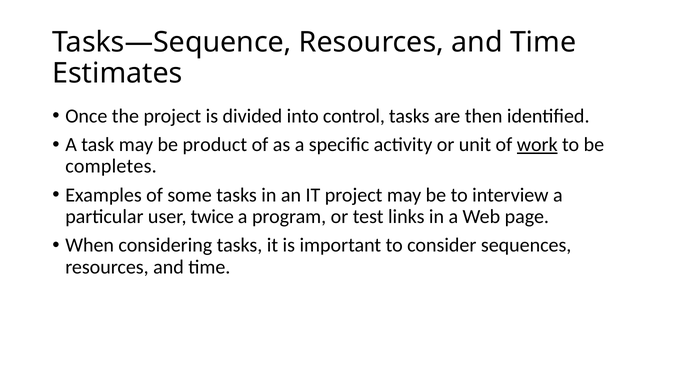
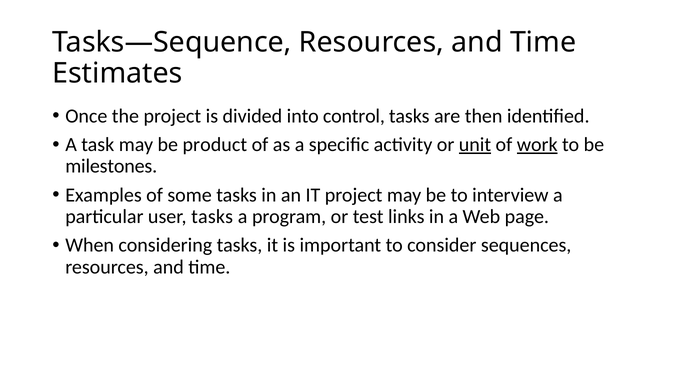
unit underline: none -> present
completes: completes -> milestones
user twice: twice -> tasks
